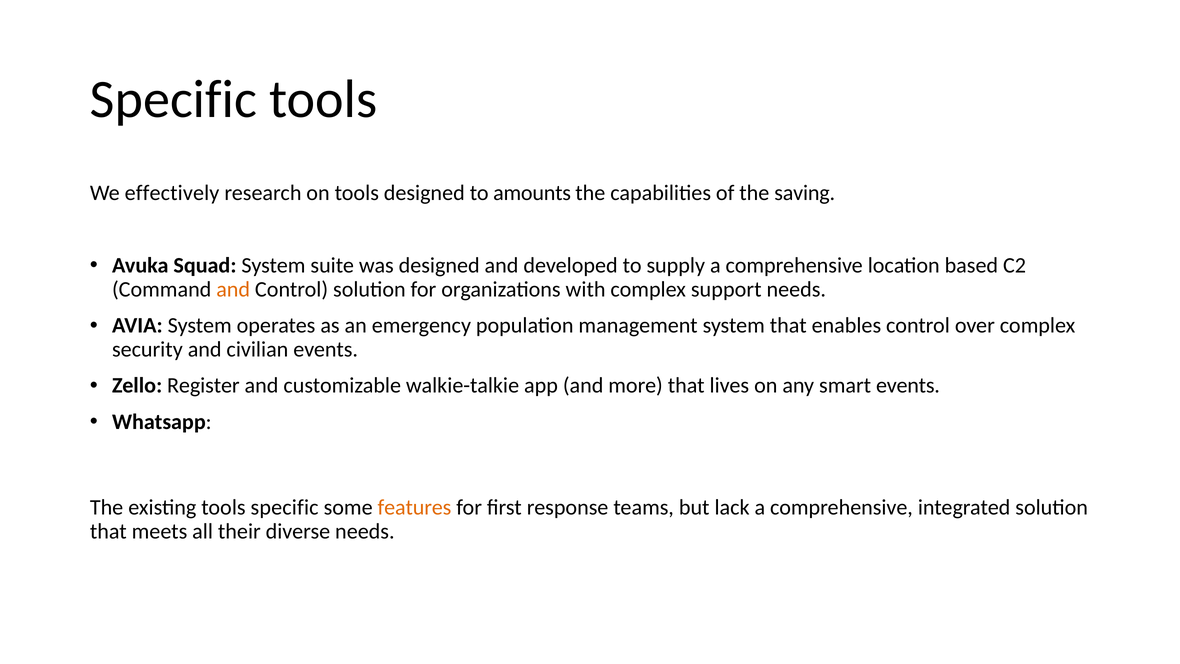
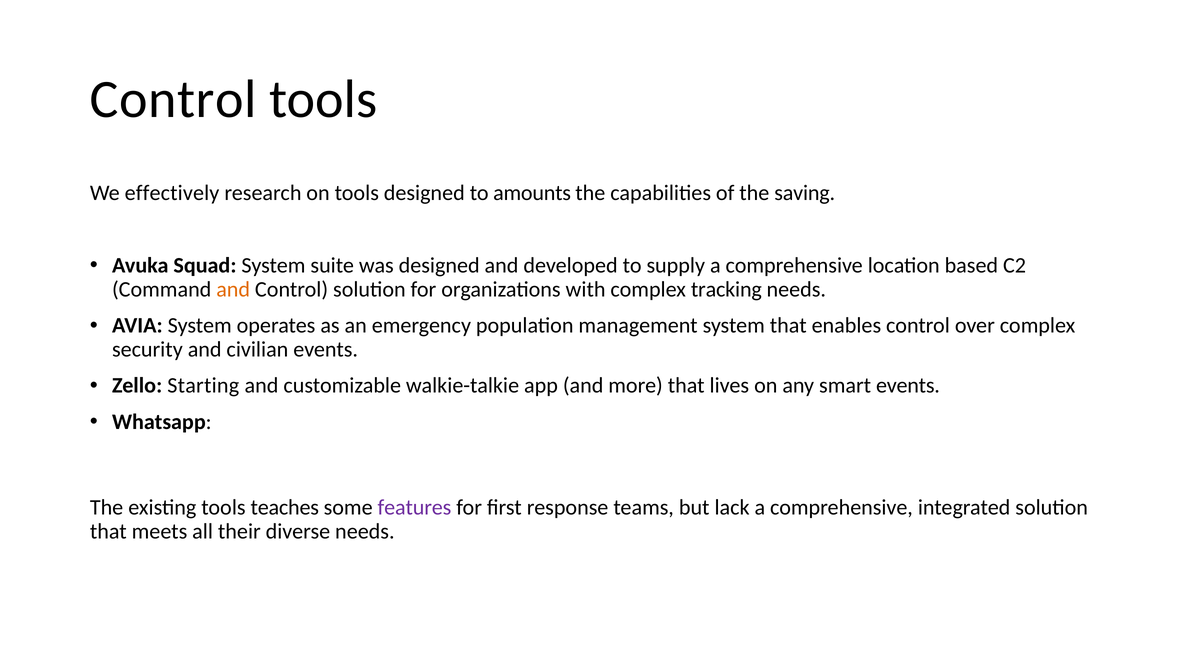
Specific at (173, 99): Specific -> Control
support: support -> tracking
Register: Register -> Starting
tools specific: specific -> teaches
features colour: orange -> purple
